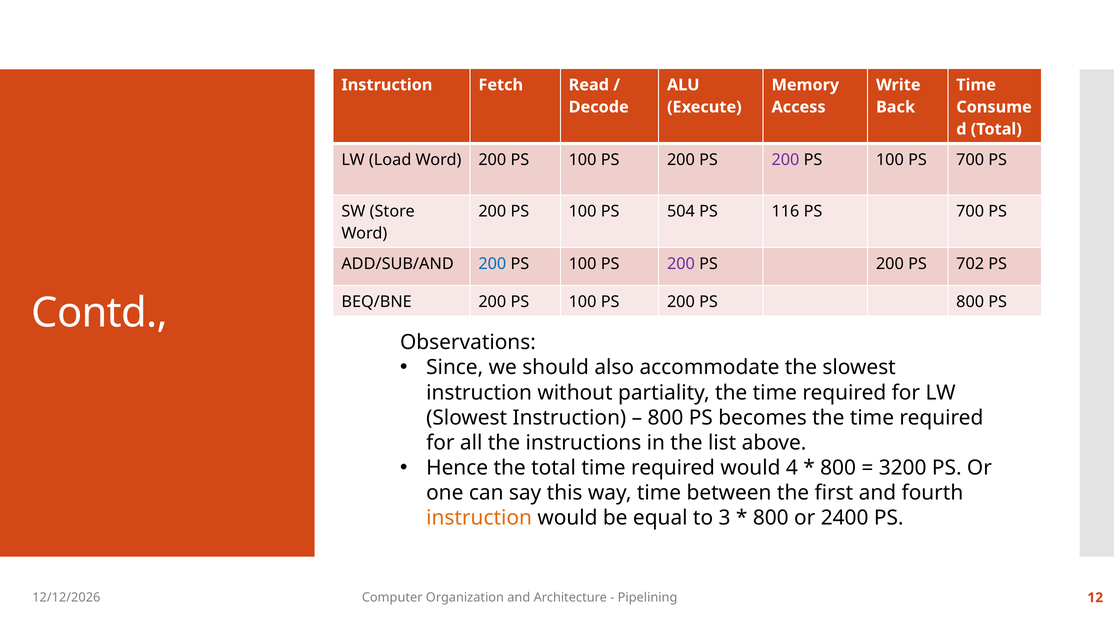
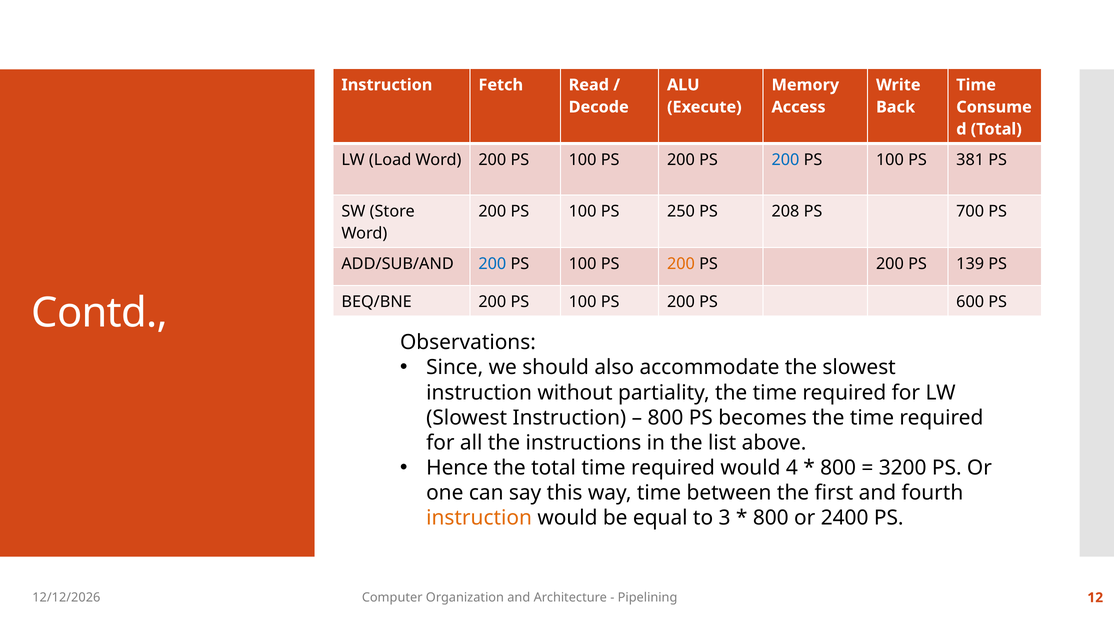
200 at (785, 160) colour: purple -> blue
100 PS 700: 700 -> 381
504: 504 -> 250
116: 116 -> 208
200 at (681, 264) colour: purple -> orange
702: 702 -> 139
PS 800: 800 -> 600
